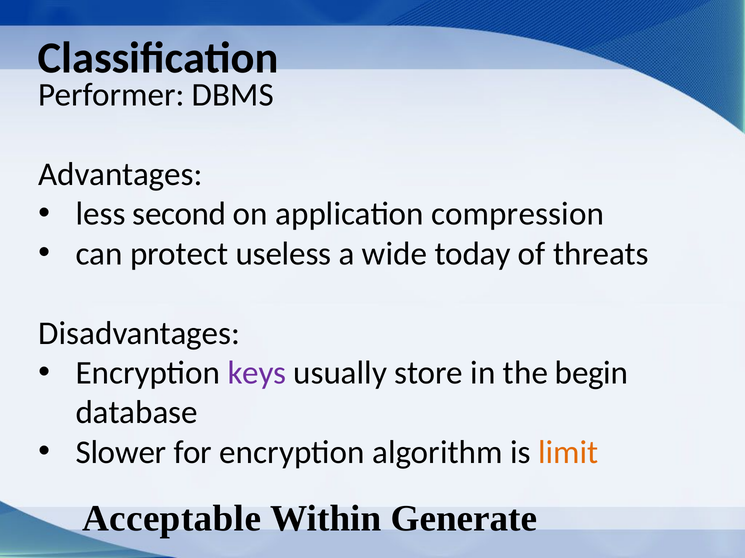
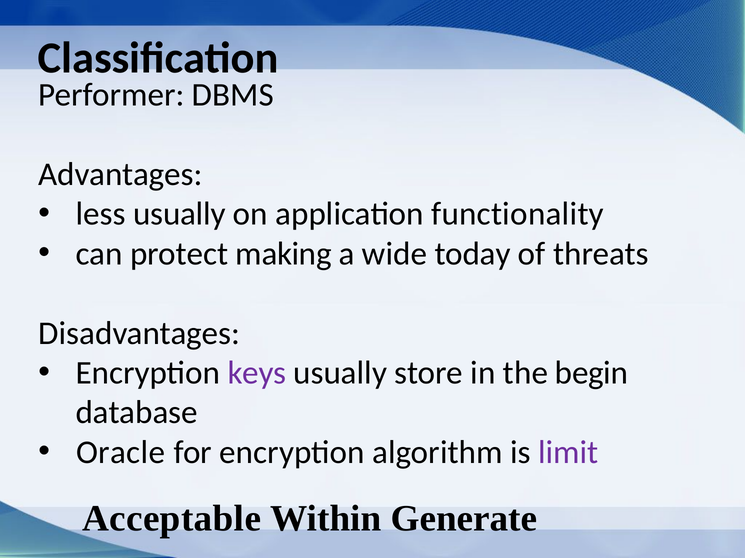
less second: second -> usually
compression: compression -> functionality
useless: useless -> making
Slower: Slower -> Oracle
limit colour: orange -> purple
